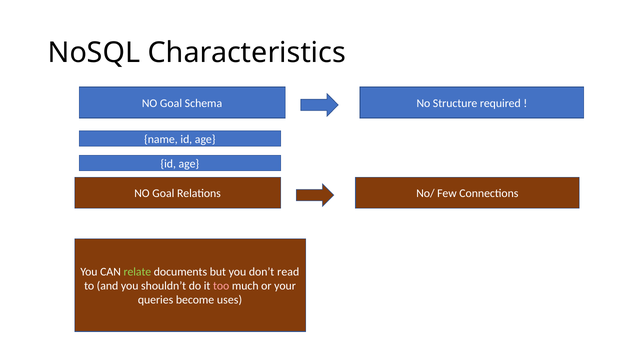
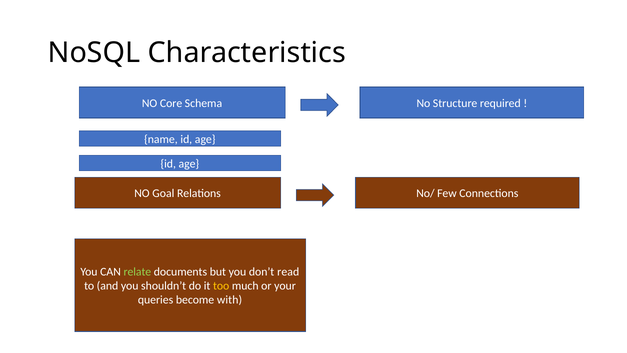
Goal at (171, 103): Goal -> Core
too colour: pink -> yellow
uses: uses -> with
